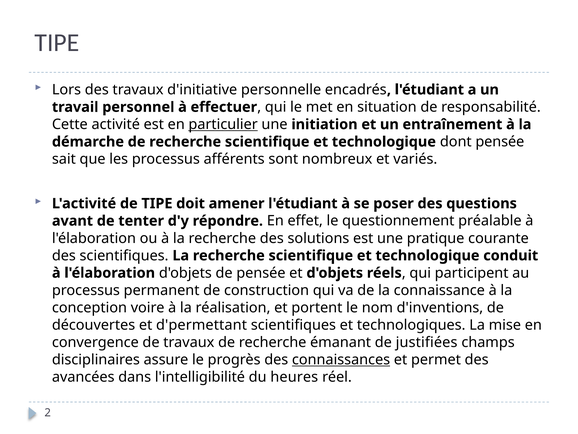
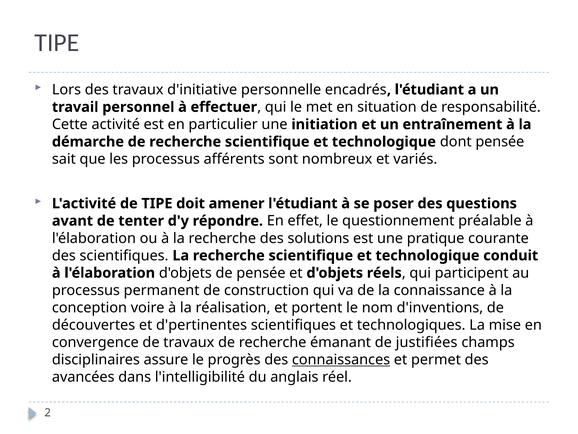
particulier underline: present -> none
d'permettant: d'permettant -> d'pertinentes
heures: heures -> anglais
